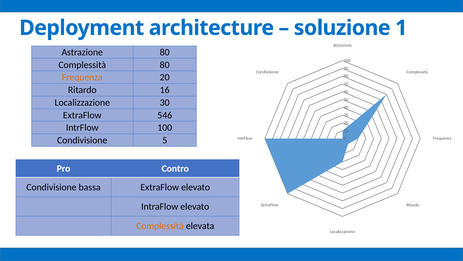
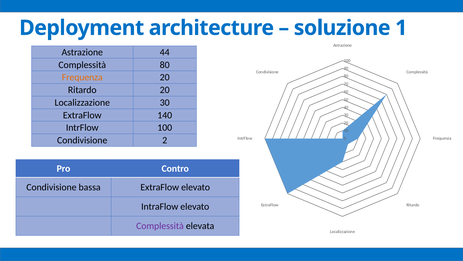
Astrazione 80: 80 -> 44
Ritardo 16: 16 -> 20
546: 546 -> 140
5: 5 -> 2
Complessità at (160, 226) colour: orange -> purple
